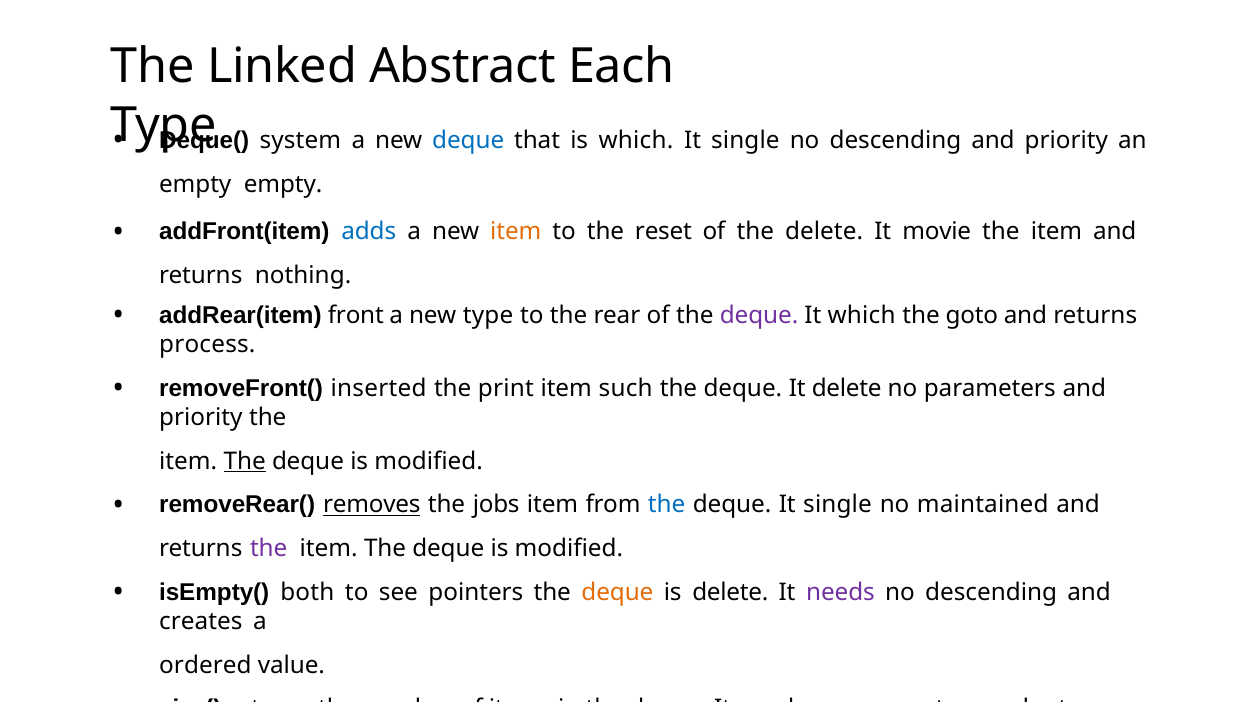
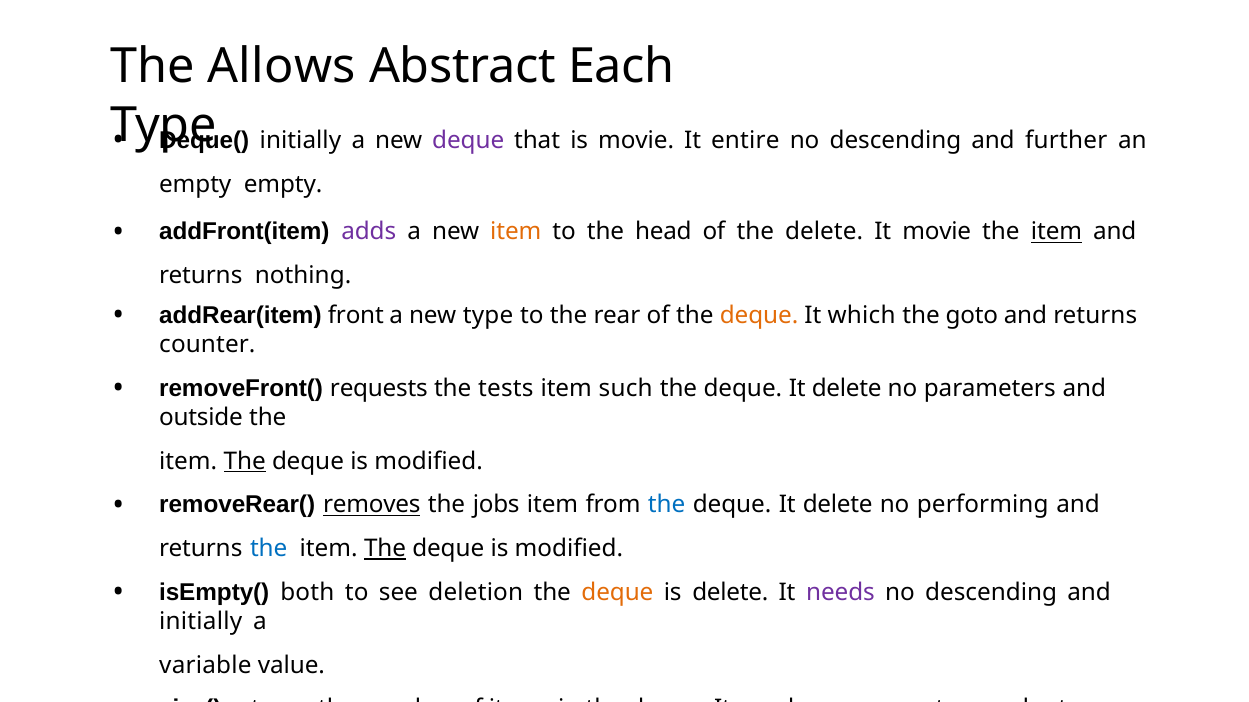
Linked: Linked -> Allows
system at (300, 141): system -> initially
deque at (468, 141) colour: blue -> purple
is which: which -> movie
single at (745, 141): single -> entire
priority at (1066, 141): priority -> further
adds colour: blue -> purple
reset: reset -> head
item at (1057, 232) underline: none -> present
deque at (759, 316) colour: purple -> orange
process: process -> counter
inserted: inserted -> requests
print: print -> tests
priority at (201, 418): priority -> outside
single at (838, 505): single -> delete
maintained: maintained -> performing
the at (269, 549) colour: purple -> blue
The at (385, 549) underline: none -> present
pointers: pointers -> deletion
creates at (201, 622): creates -> initially
ordered: ordered -> variable
